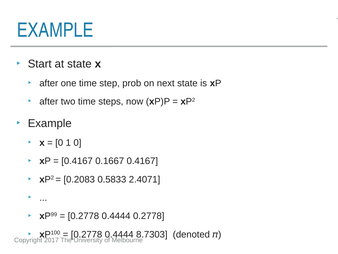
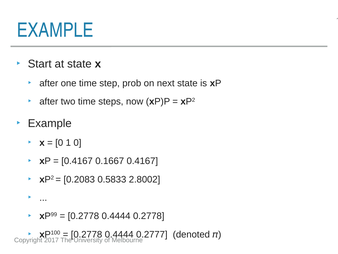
2.4071: 2.4071 -> 2.8002
8.7303: 8.7303 -> 0.2777
